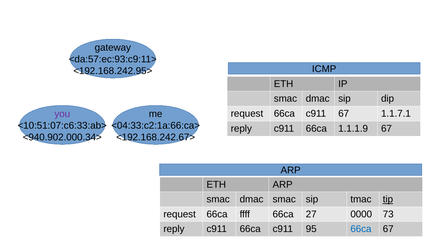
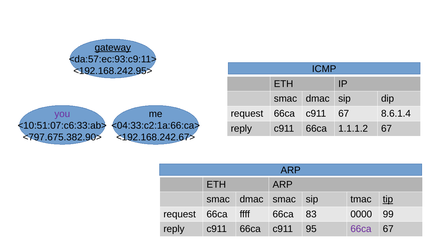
gateway underline: none -> present
1.1.7.1: 1.1.7.1 -> 8.6.1.4
1.1.1.9: 1.1.1.9 -> 1.1.1.2
<940.902.000.34>: <940.902.000.34> -> <797.675.382.90>
27: 27 -> 83
73: 73 -> 99
66ca at (361, 228) colour: blue -> purple
